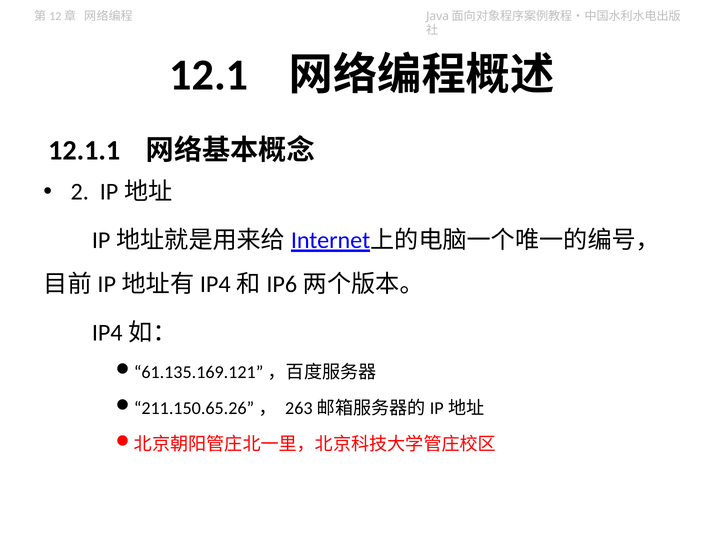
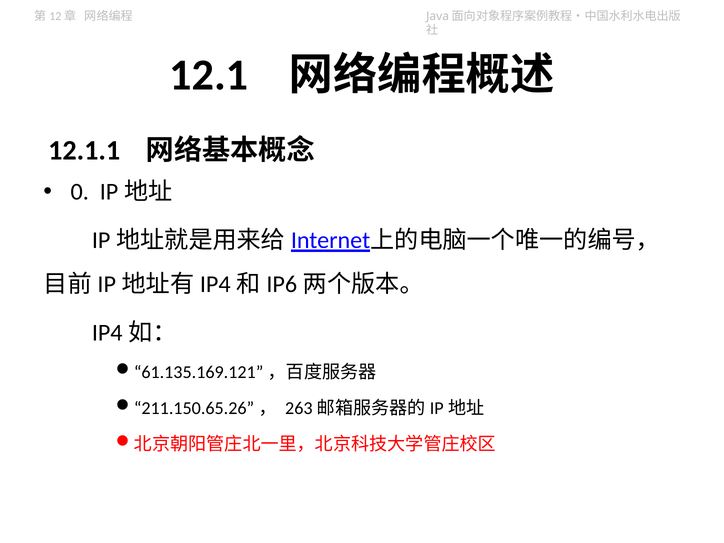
2: 2 -> 0
